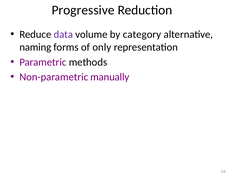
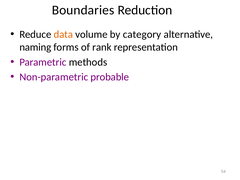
Progressive: Progressive -> Boundaries
data colour: purple -> orange
only: only -> rank
manually: manually -> probable
